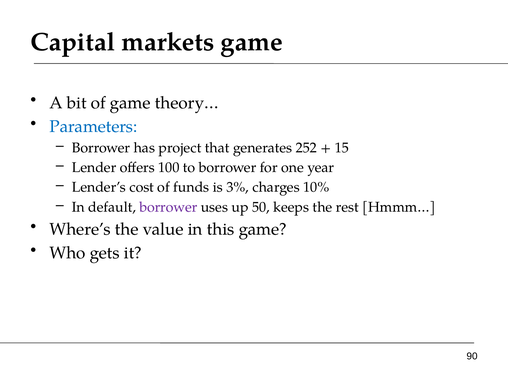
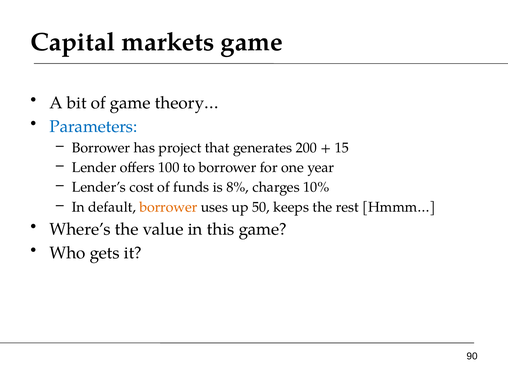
252: 252 -> 200
3%: 3% -> 8%
borrower at (168, 207) colour: purple -> orange
